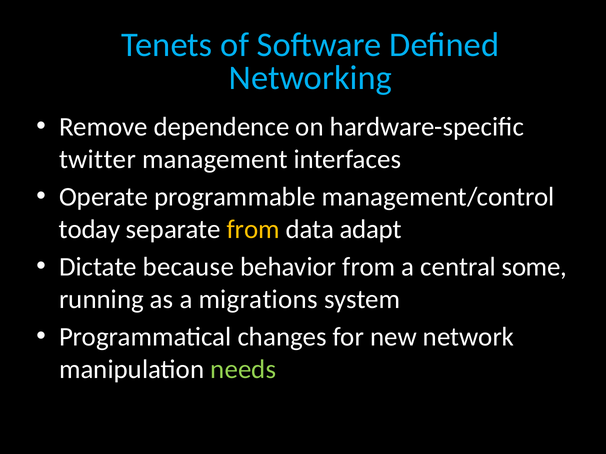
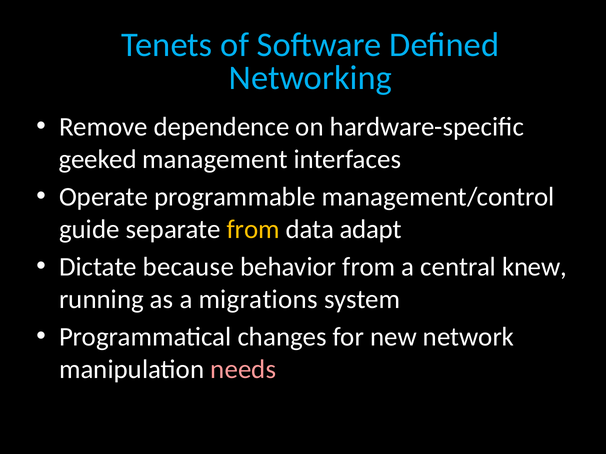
twitter: twitter -> geeked
today: today -> guide
some: some -> knew
needs colour: light green -> pink
